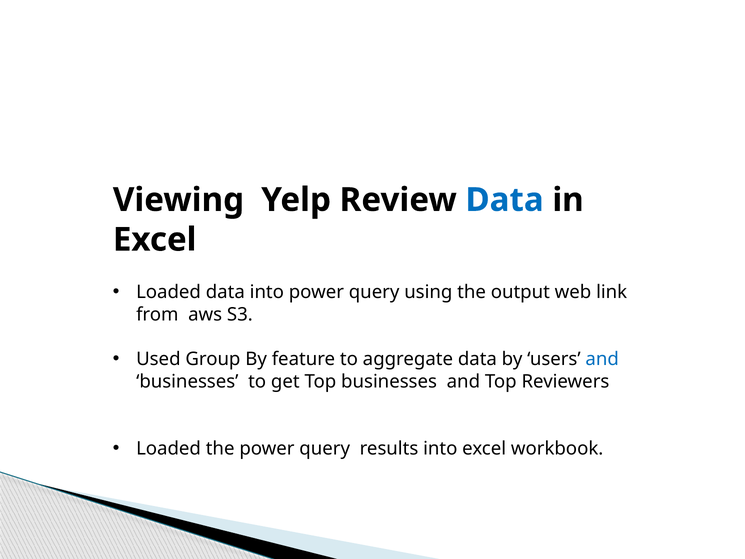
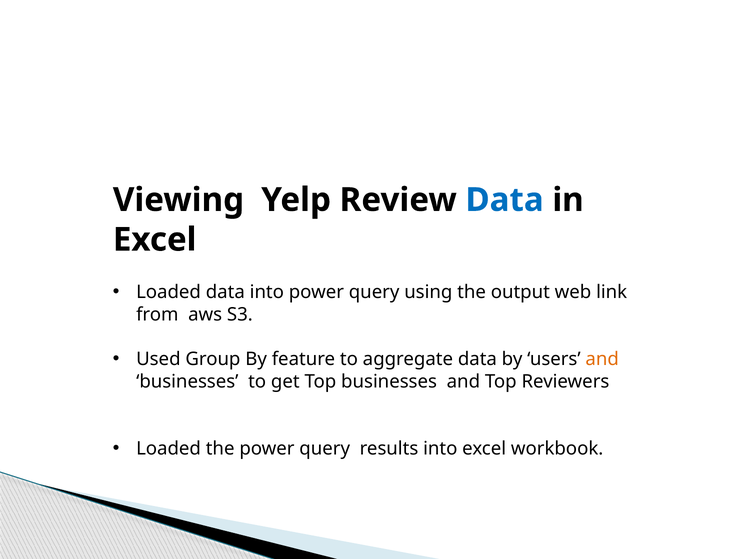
and at (602, 359) colour: blue -> orange
